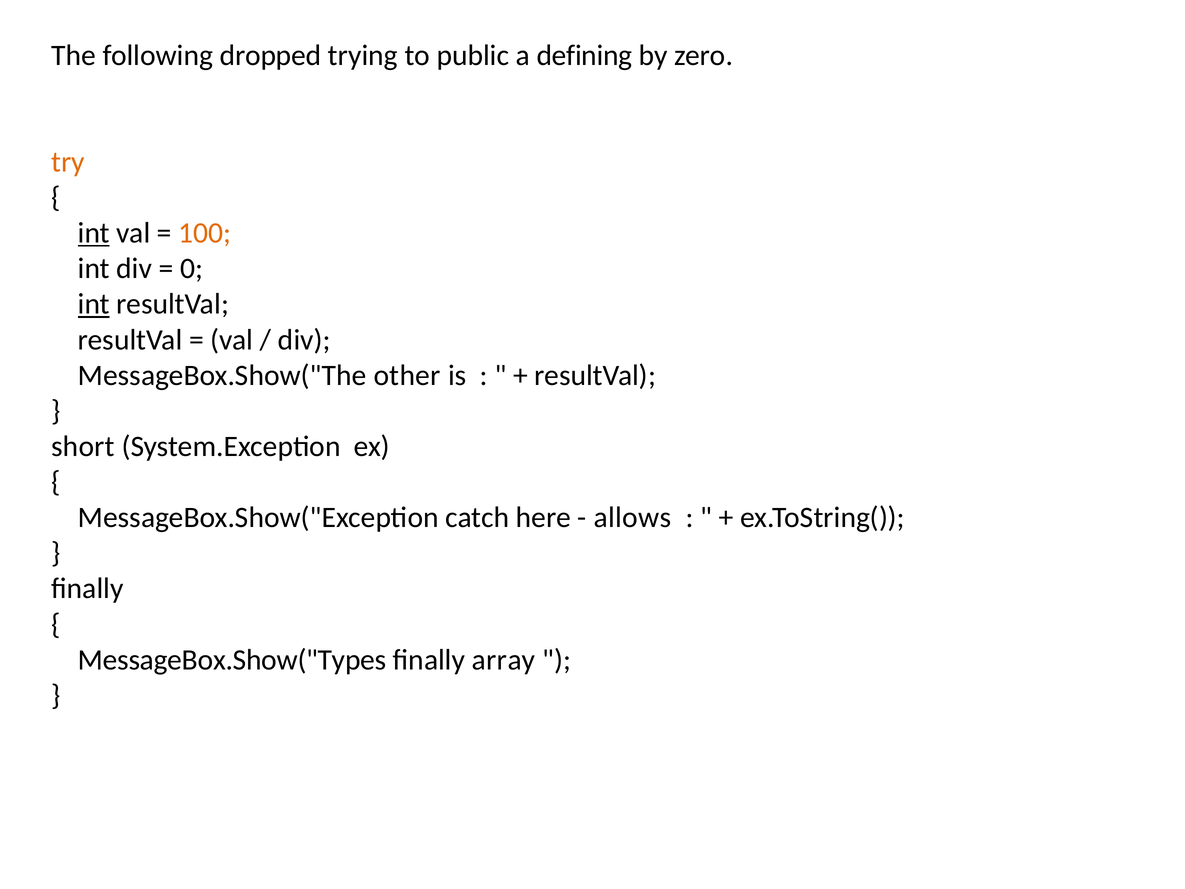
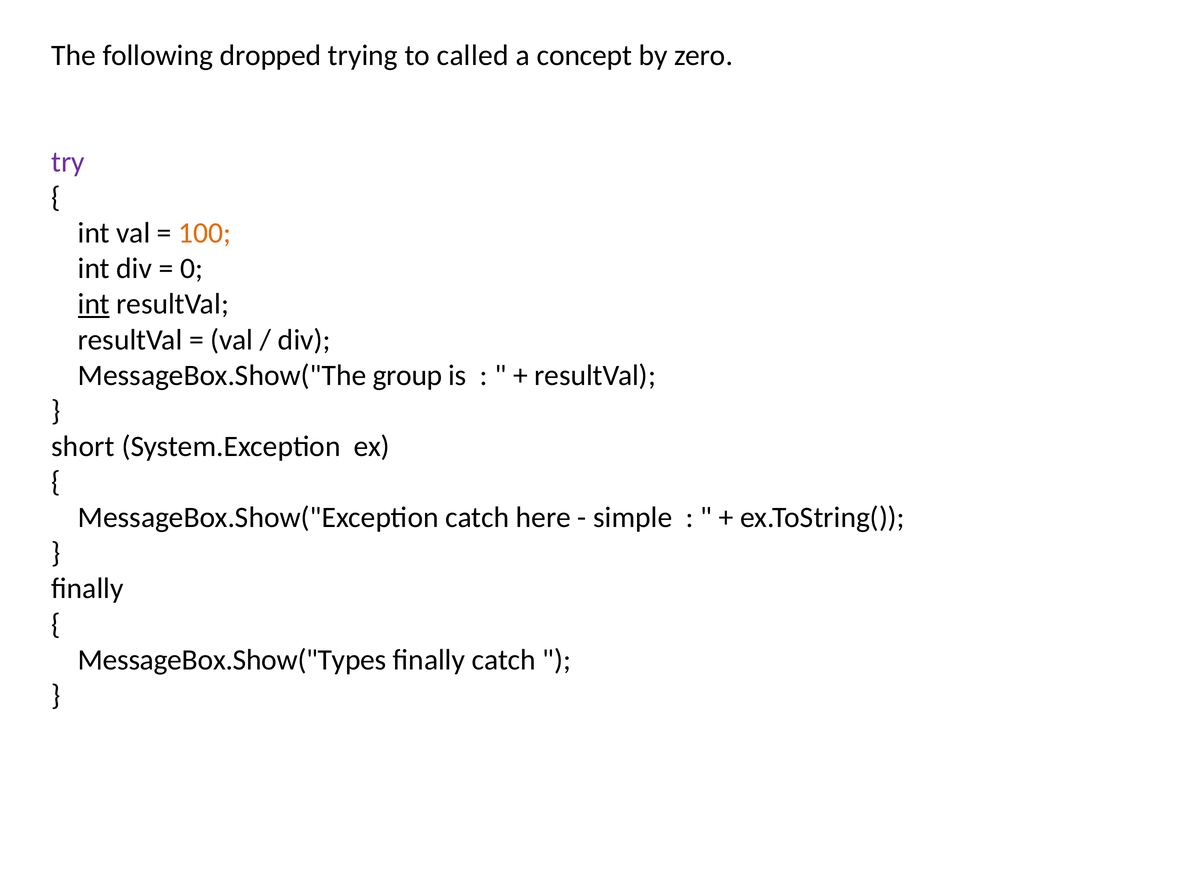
public: public -> called
defining: defining -> concept
try colour: orange -> purple
int at (94, 233) underline: present -> none
other: other -> group
allows: allows -> simple
finally array: array -> catch
